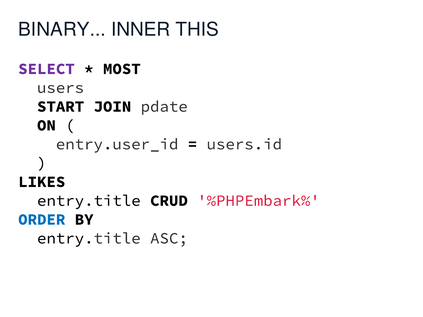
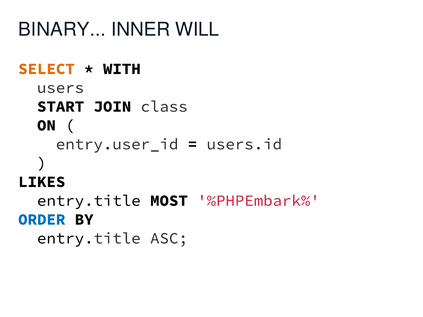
THIS: THIS -> WILL
SELECT colour: purple -> orange
MOST: MOST -> WITH
pdate: pdate -> class
CRUD: CRUD -> MOST
